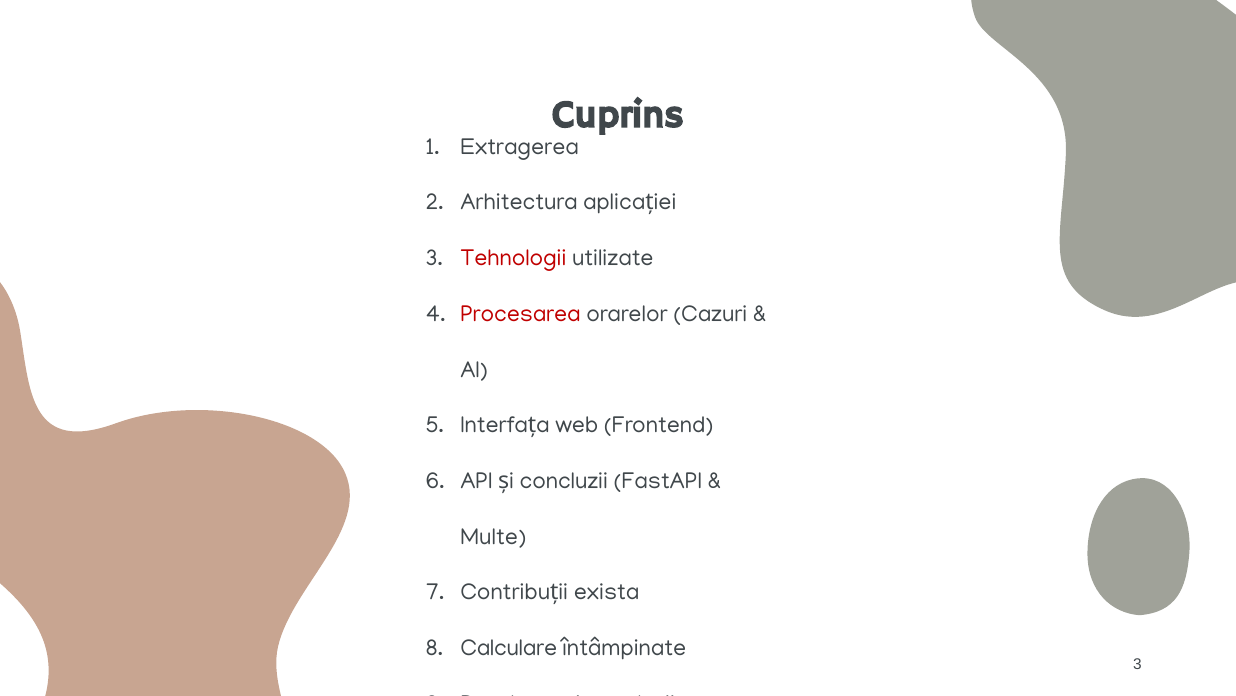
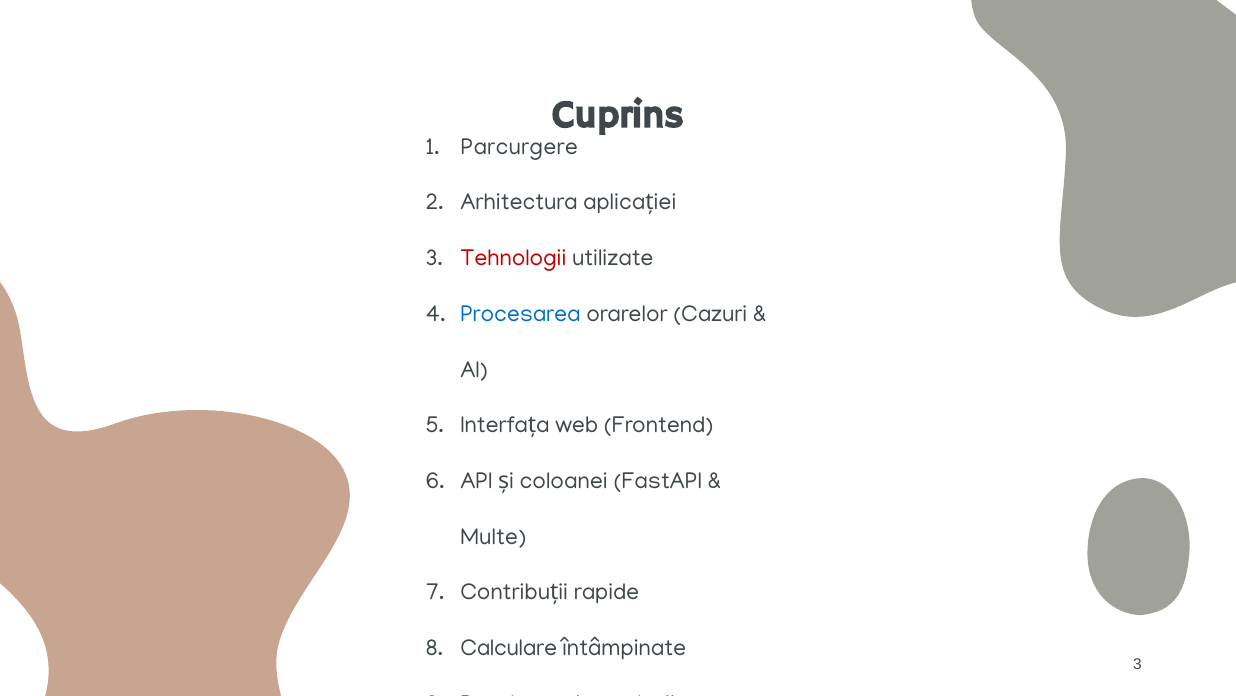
Extragerea: Extragerea -> Parcurgere
Procesarea colour: red -> blue
concluzii at (564, 480): concluzii -> coloanei
exista: exista -> rapide
